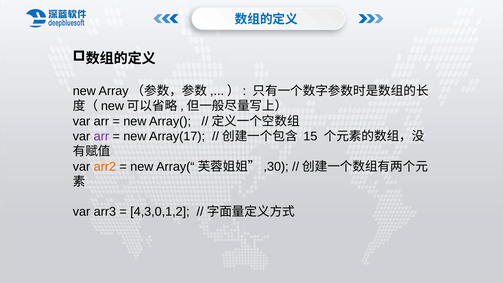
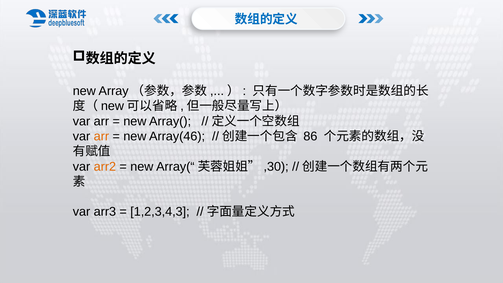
arr at (101, 136) colour: purple -> orange
Array(17: Array(17 -> Array(46
15: 15 -> 86
4,3,0,1,2: 4,3,0,1,2 -> 1,2,3,4,3
